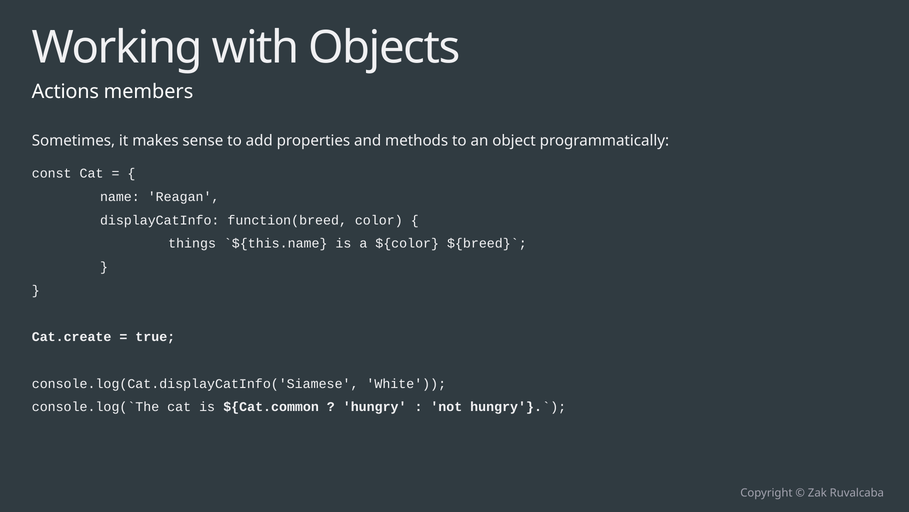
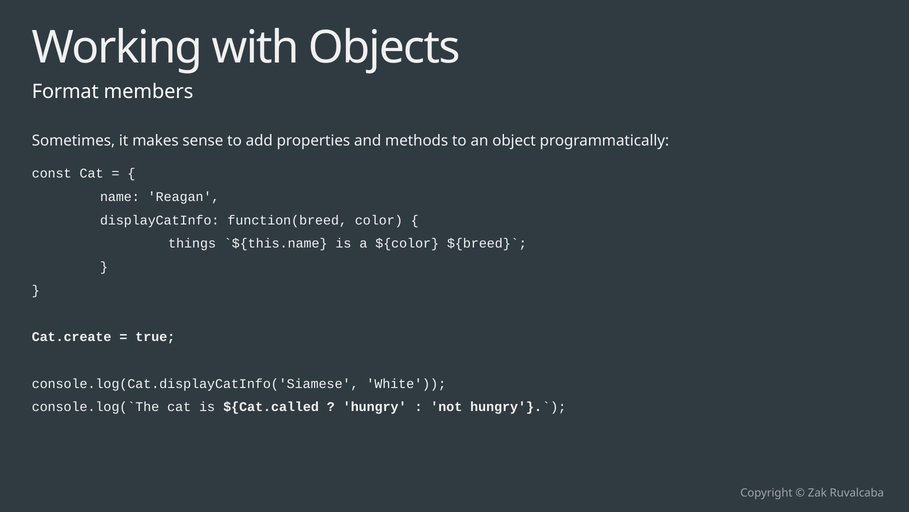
Actions: Actions -> Format
${Cat.common: ${Cat.common -> ${Cat.called
